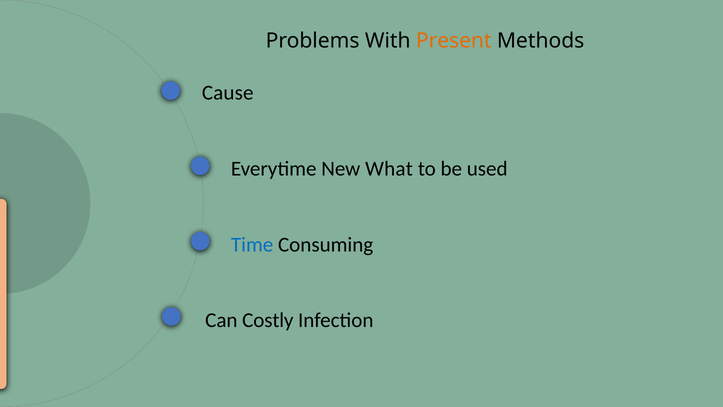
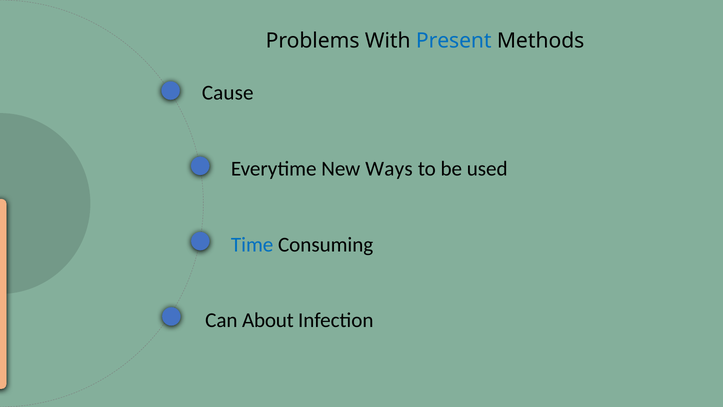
Present colour: orange -> blue
What: What -> Ways
Costly: Costly -> About
